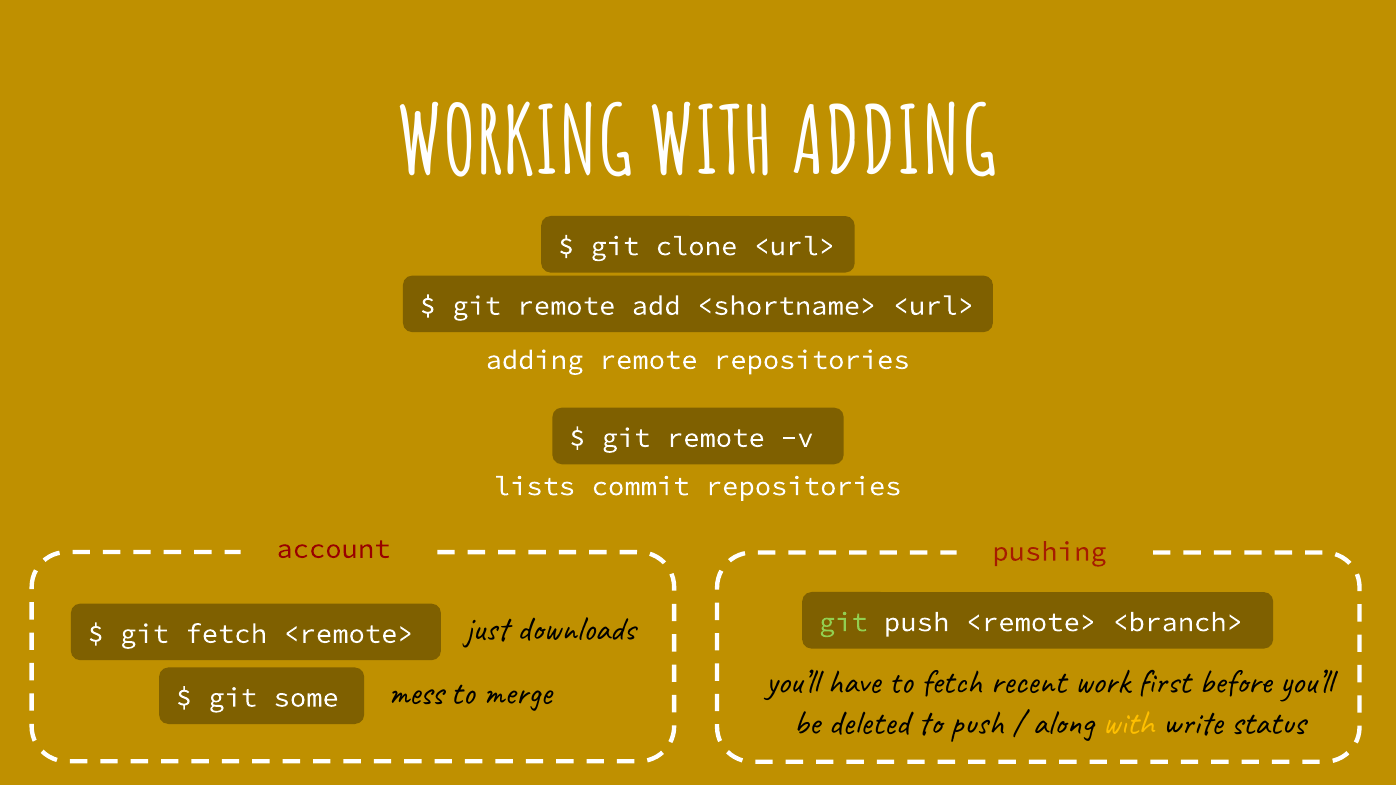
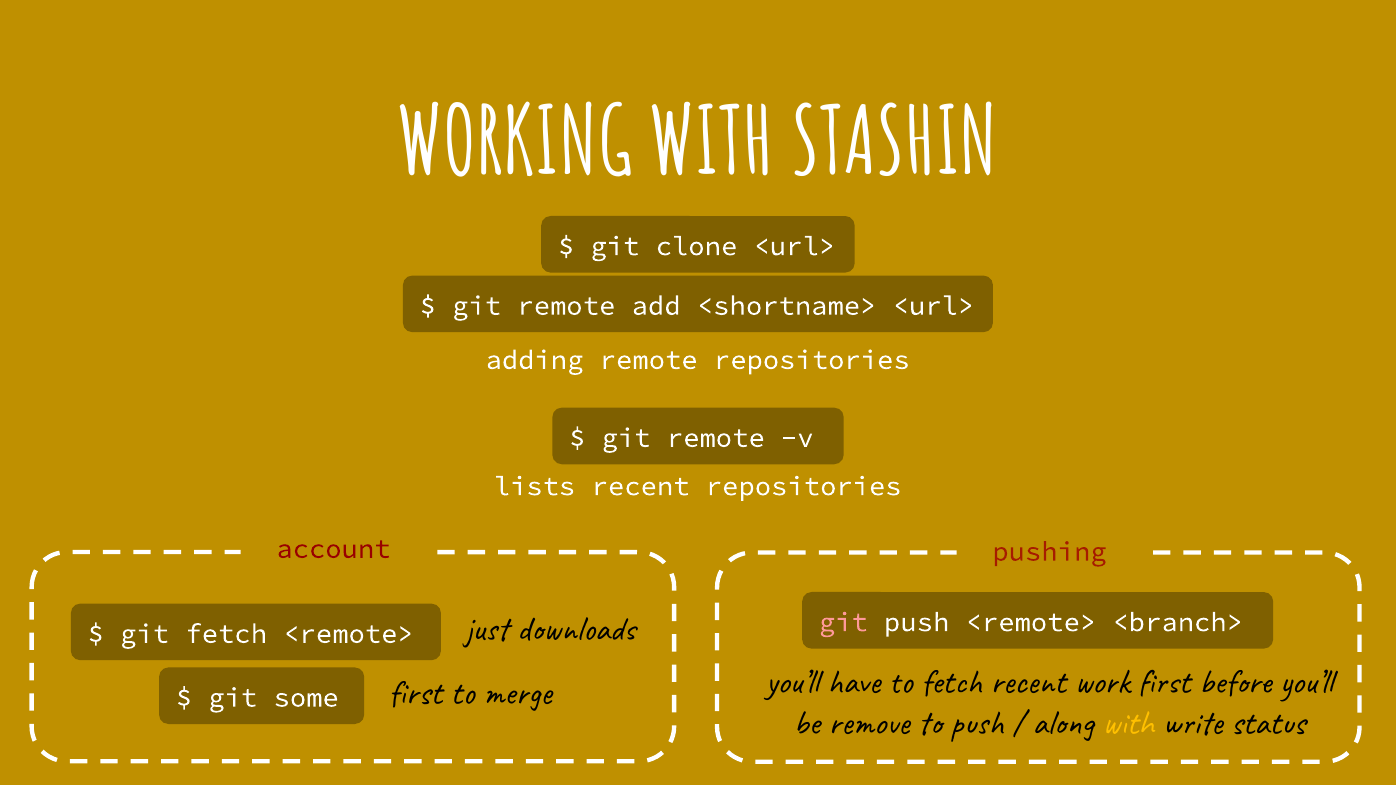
WITH ADDING: ADDING -> STASHIN
lists commit: commit -> recent
git at (843, 622) colour: light green -> pink
mess at (415, 693): mess -> first
deleted: deleted -> remove
